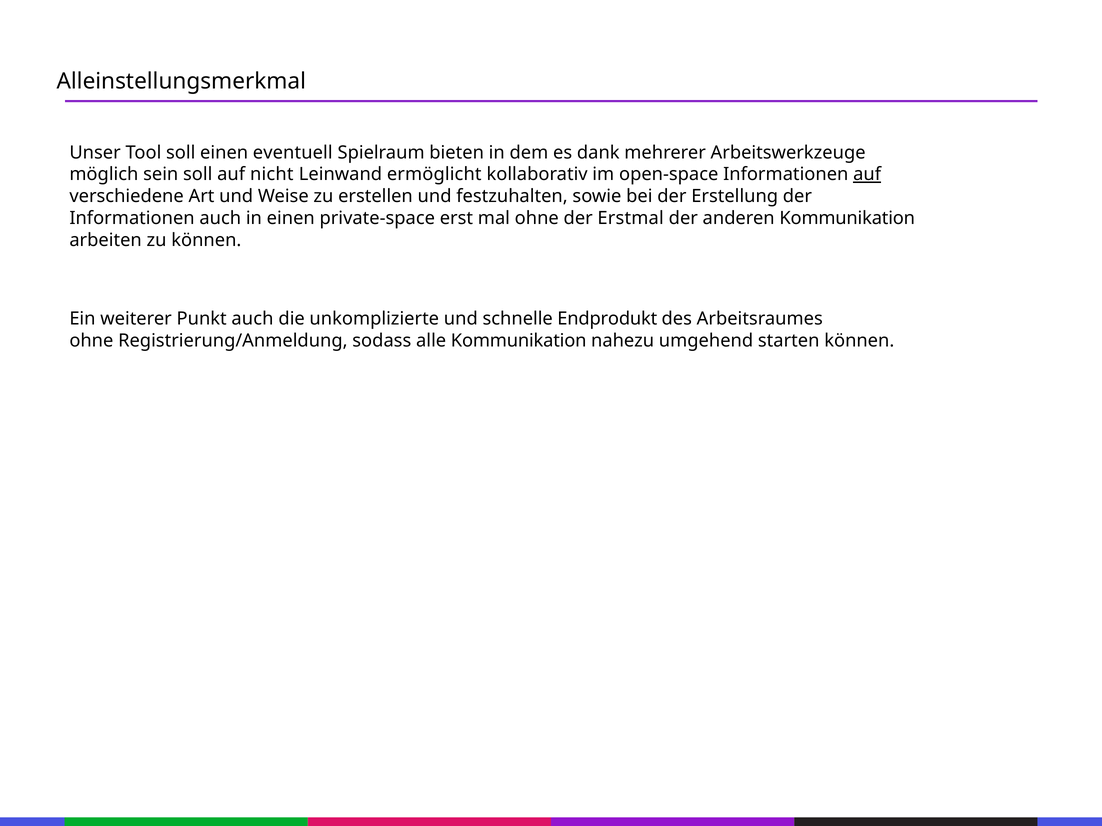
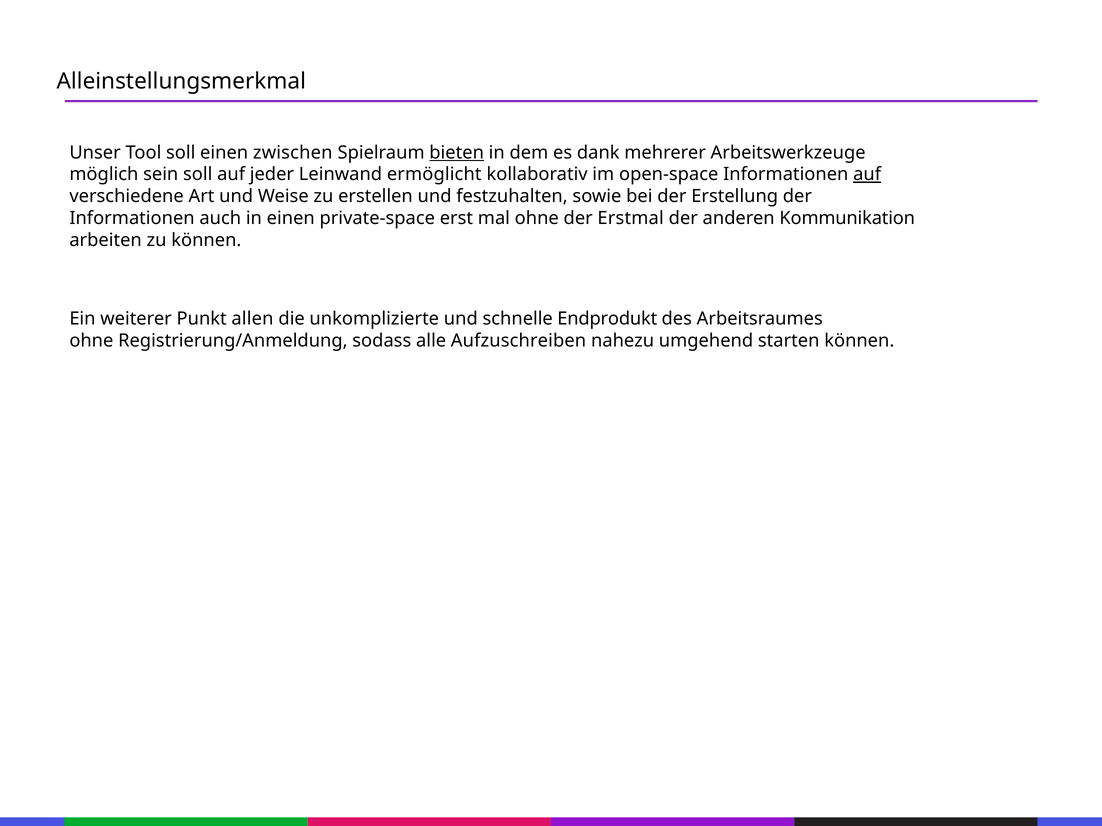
eventuell: eventuell -> zwischen
bieten underline: none -> present
nicht: nicht -> jeder
Punkt auch: auch -> allen
alle Kommunikation: Kommunikation -> Aufzuschreiben
